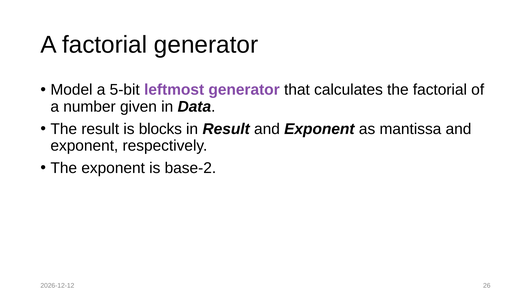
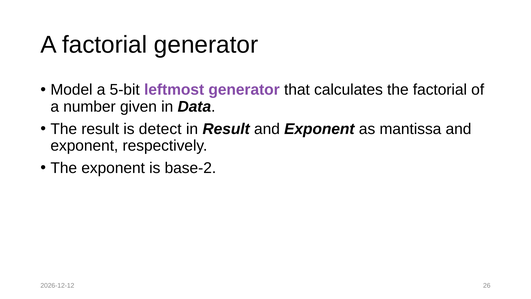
blocks: blocks -> detect
